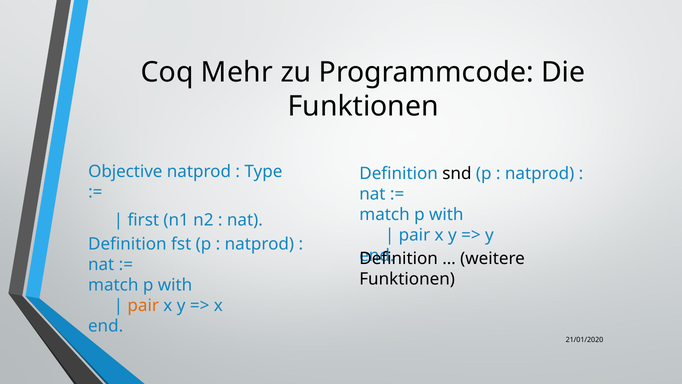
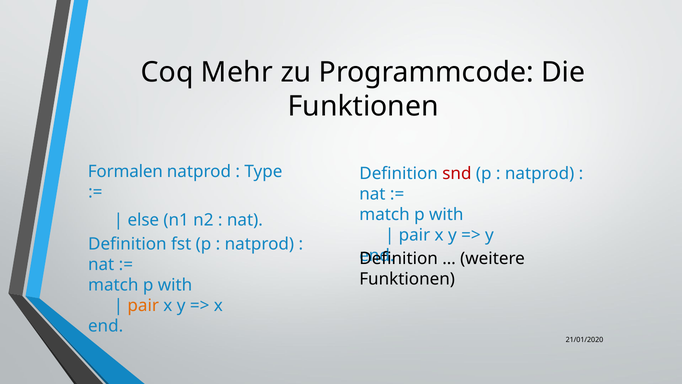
Objective: Objective -> Formalen
snd colour: black -> red
first: first -> else
